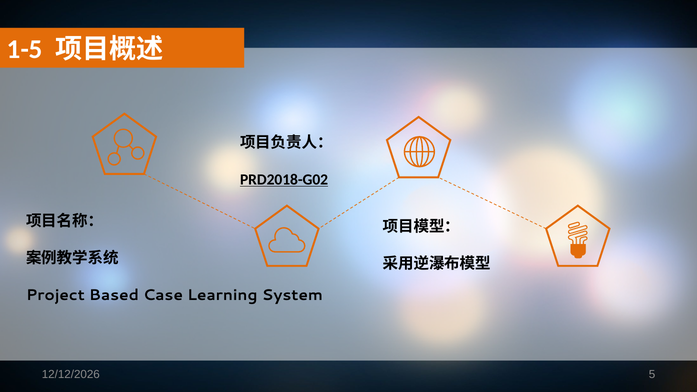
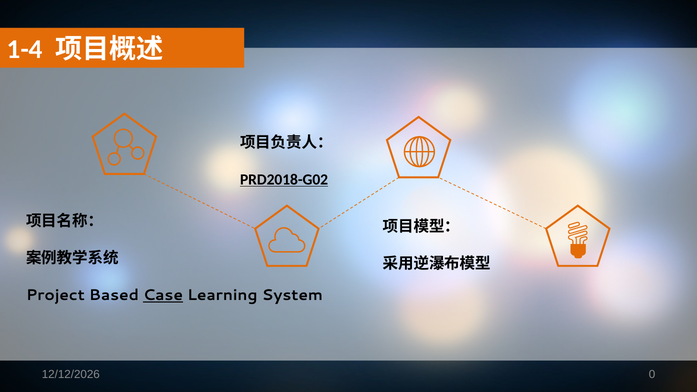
1-5: 1-5 -> 1-4
Case underline: none -> present
5: 5 -> 0
